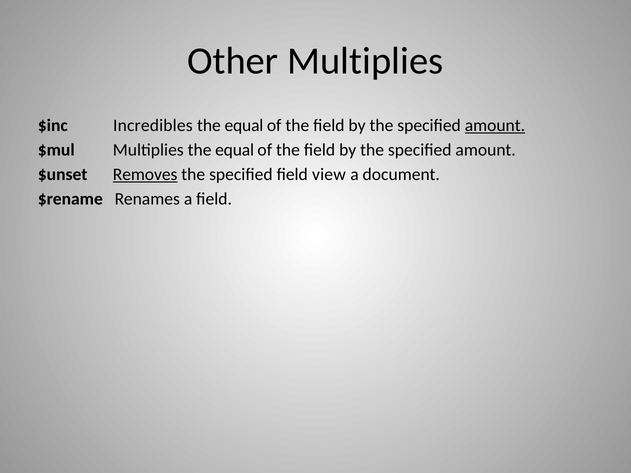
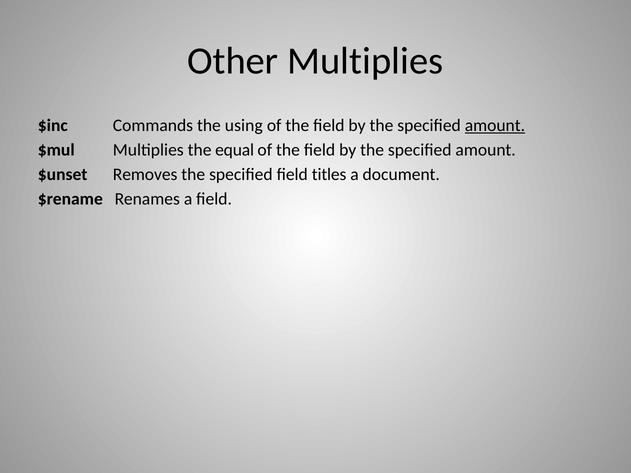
Incredibles: Incredibles -> Commands
equal at (244, 125): equal -> using
Removes underline: present -> none
view: view -> titles
